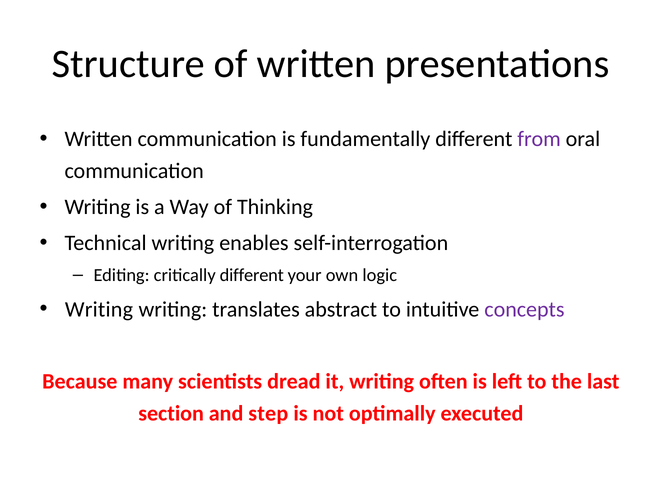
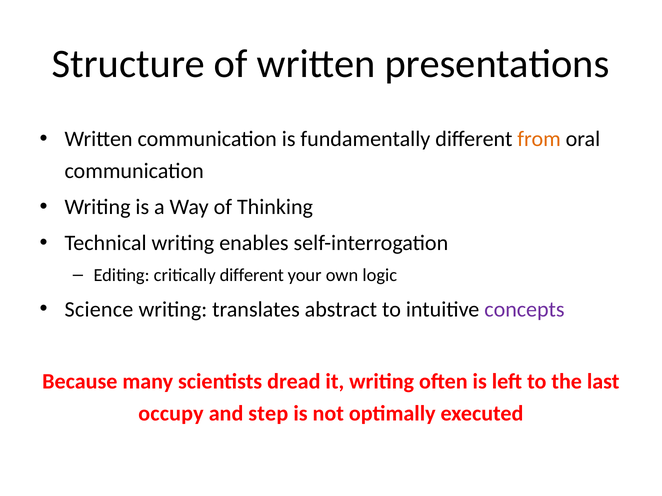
from colour: purple -> orange
Writing at (99, 310): Writing -> Science
section: section -> occupy
